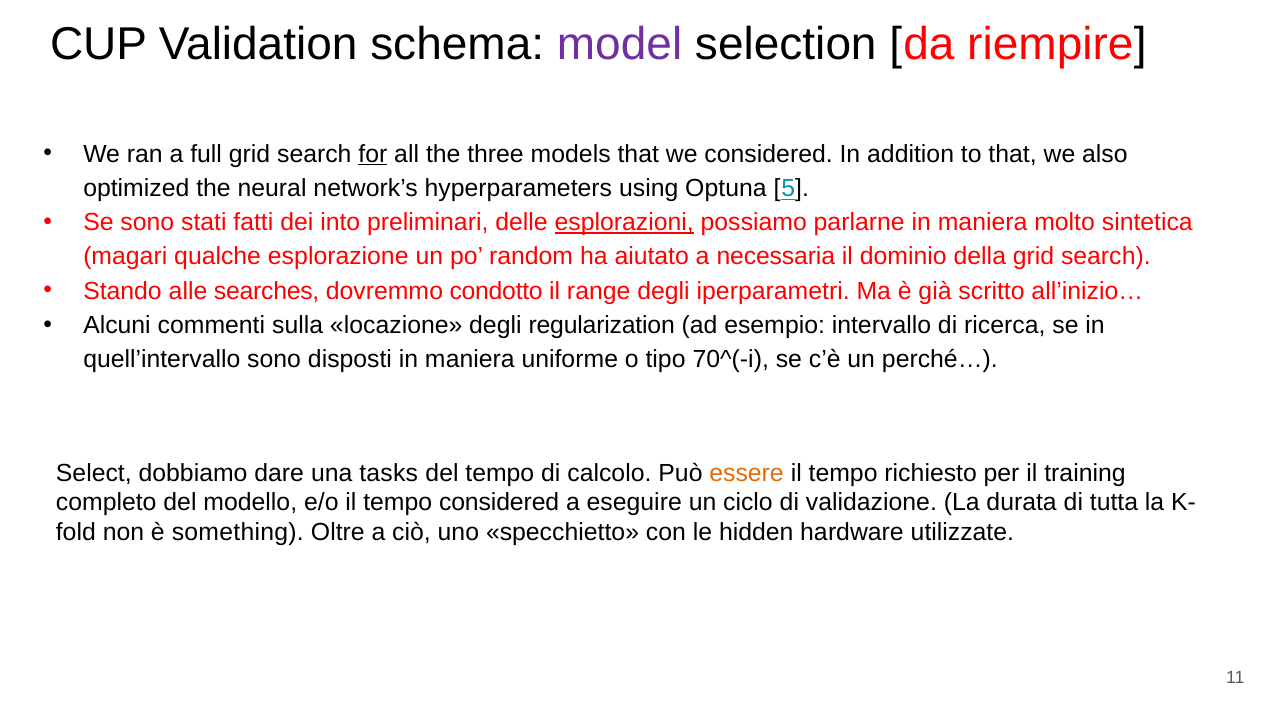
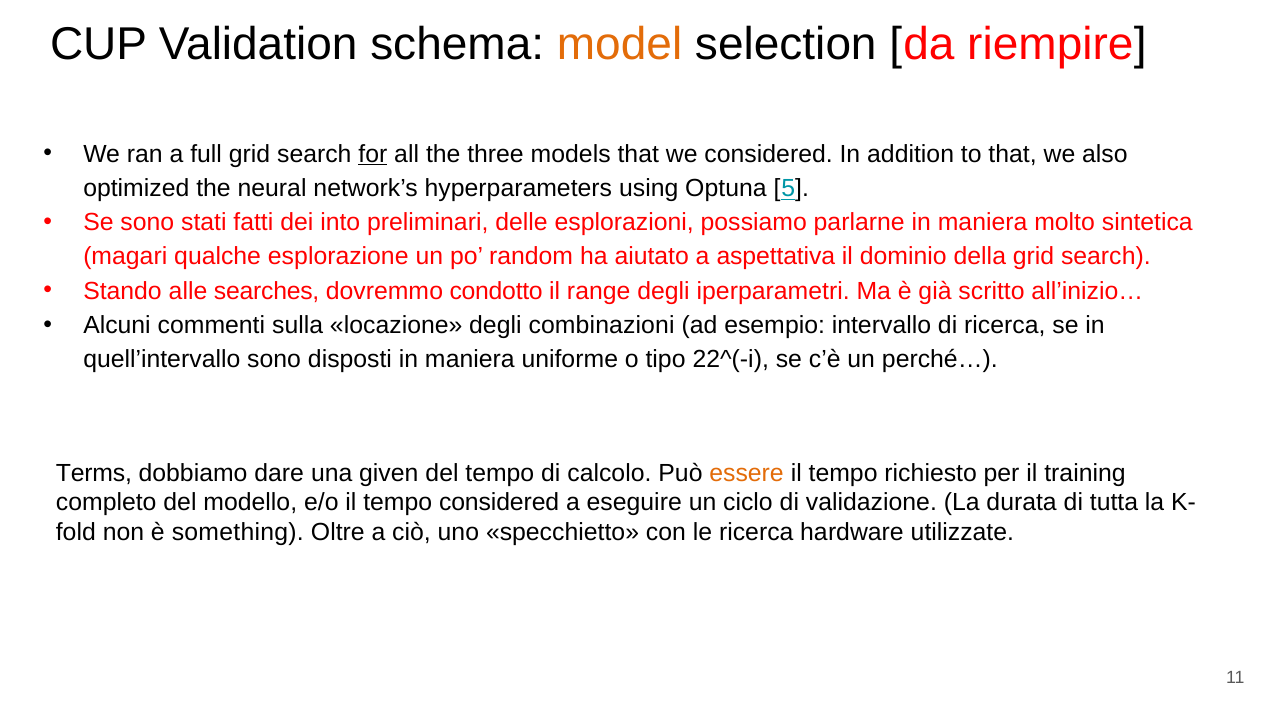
model colour: purple -> orange
esplorazioni underline: present -> none
necessaria: necessaria -> aspettativa
regularization: regularization -> combinazioni
70^(-i: 70^(-i -> 22^(-i
Select: Select -> Terms
tasks: tasks -> given
le hidden: hidden -> ricerca
